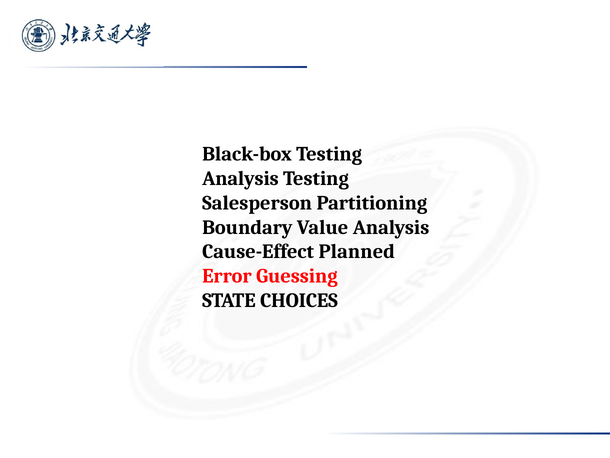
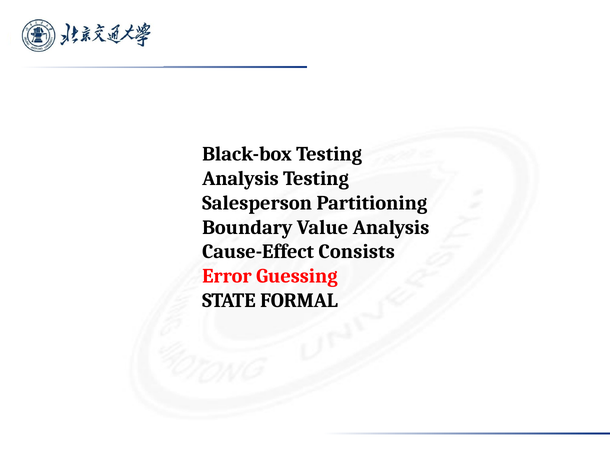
Planned: Planned -> Consists
CHOICES: CHOICES -> FORMAL
